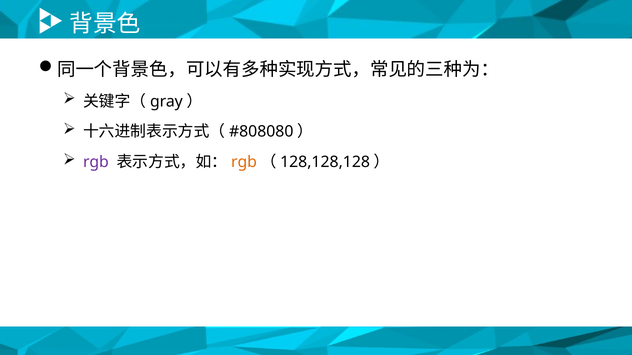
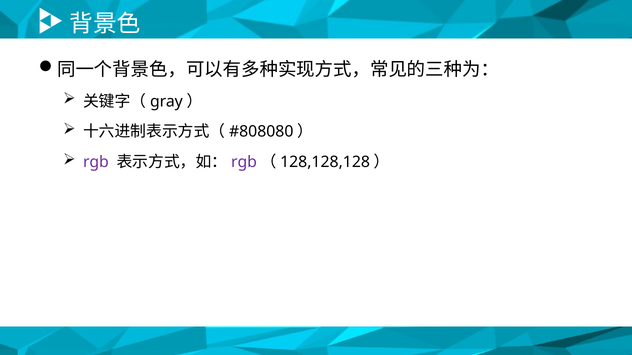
rgb at (244, 163) colour: orange -> purple
